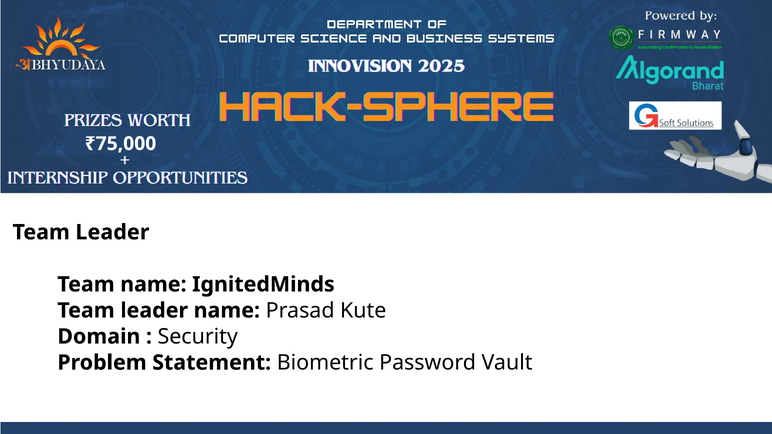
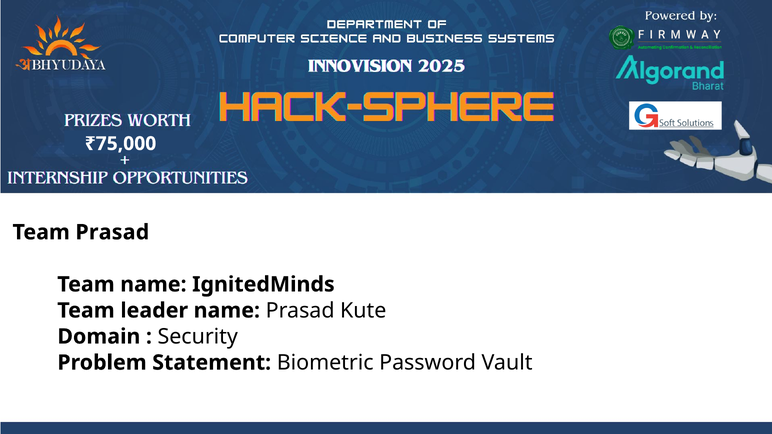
Leader at (112, 232): Leader -> Prasad
